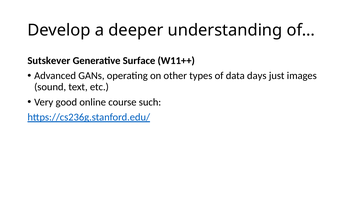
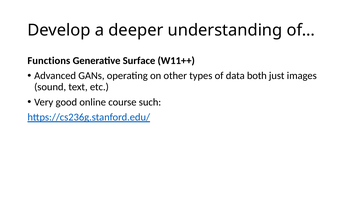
Sutskever: Sutskever -> Functions
days: days -> both
